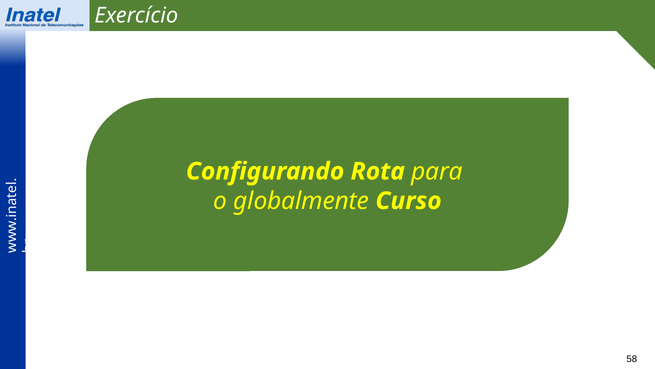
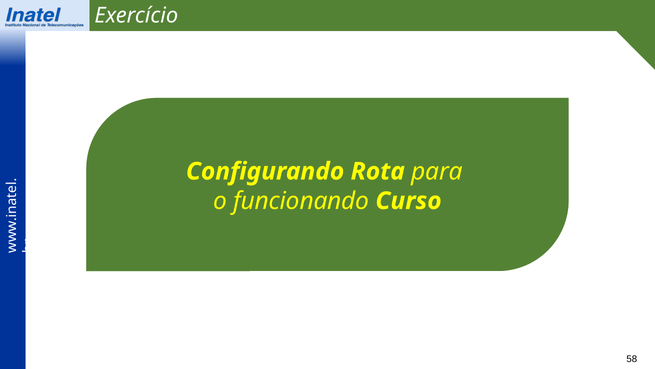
globalmente: globalmente -> funcionando
